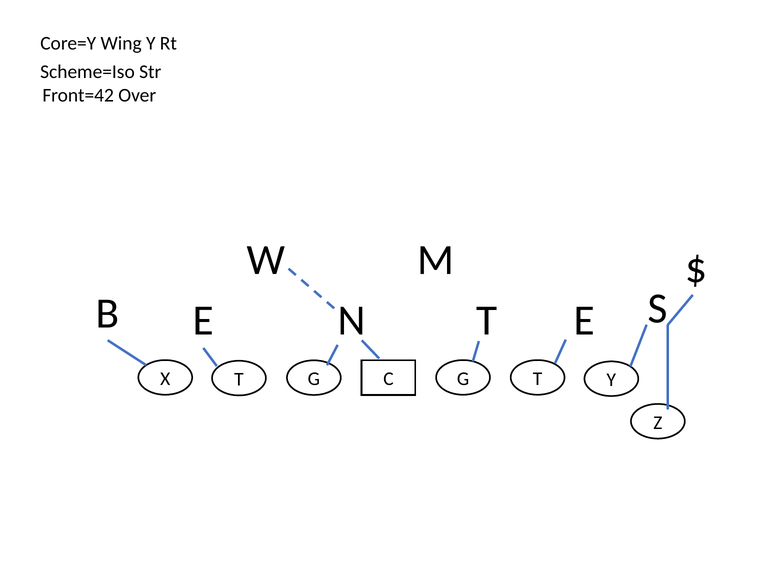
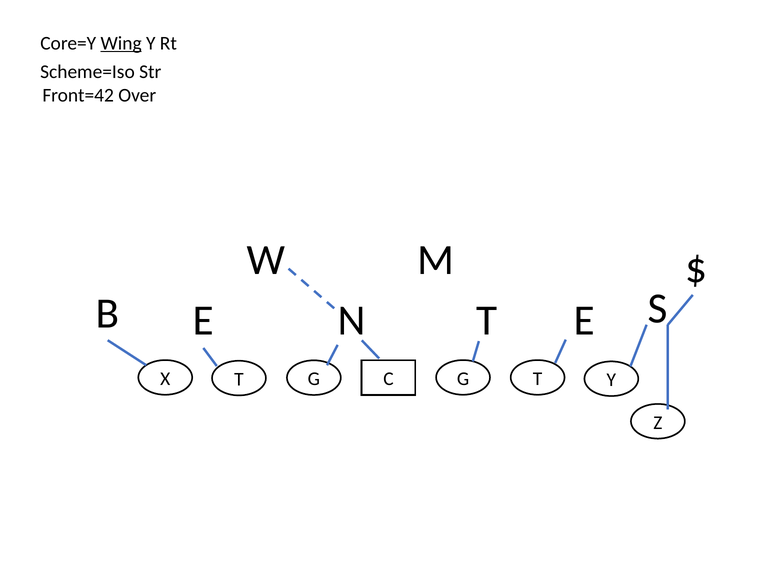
Wing underline: none -> present
